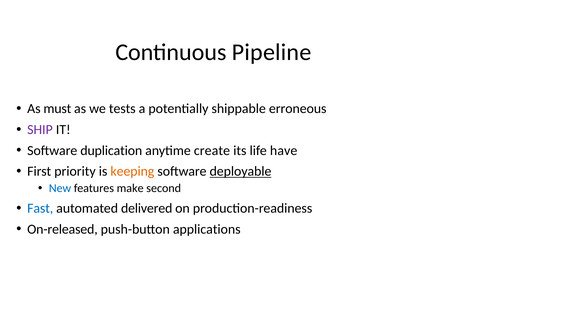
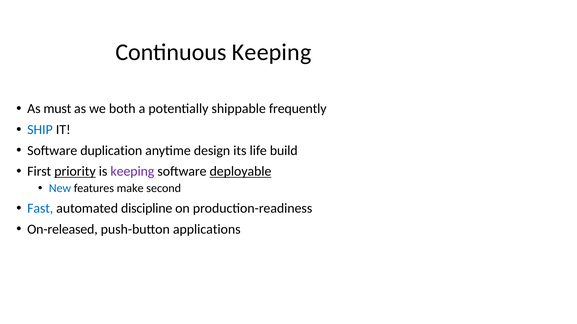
Continuous Pipeline: Pipeline -> Keeping
tests: tests -> both
erroneous: erroneous -> frequently
SHIP colour: purple -> blue
create: create -> design
have: have -> build
priority underline: none -> present
keeping at (132, 172) colour: orange -> purple
delivered: delivered -> discipline
